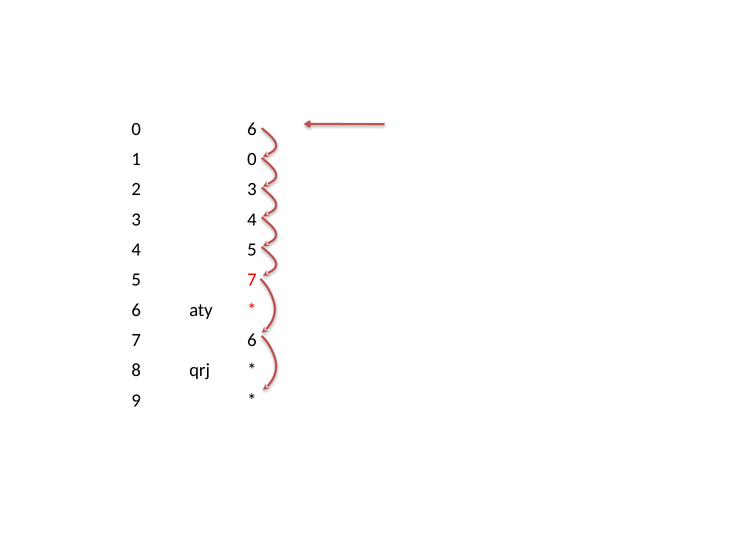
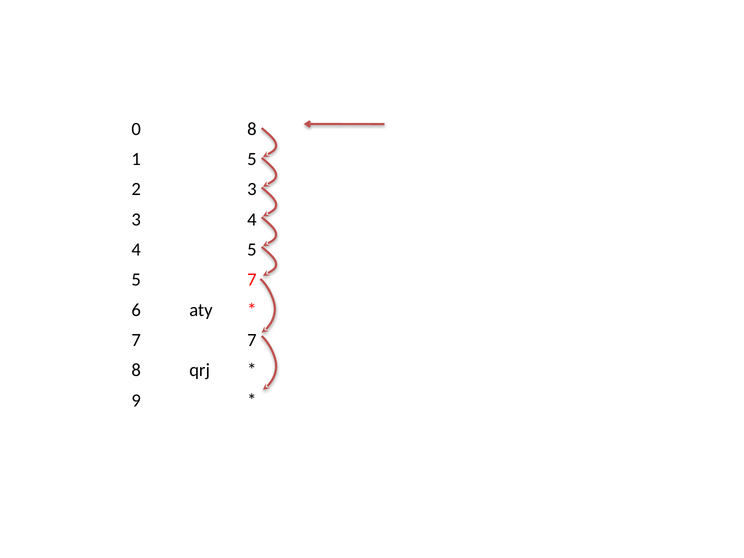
0 6: 6 -> 8
1 0: 0 -> 5
6 at (252, 340): 6 -> 7
